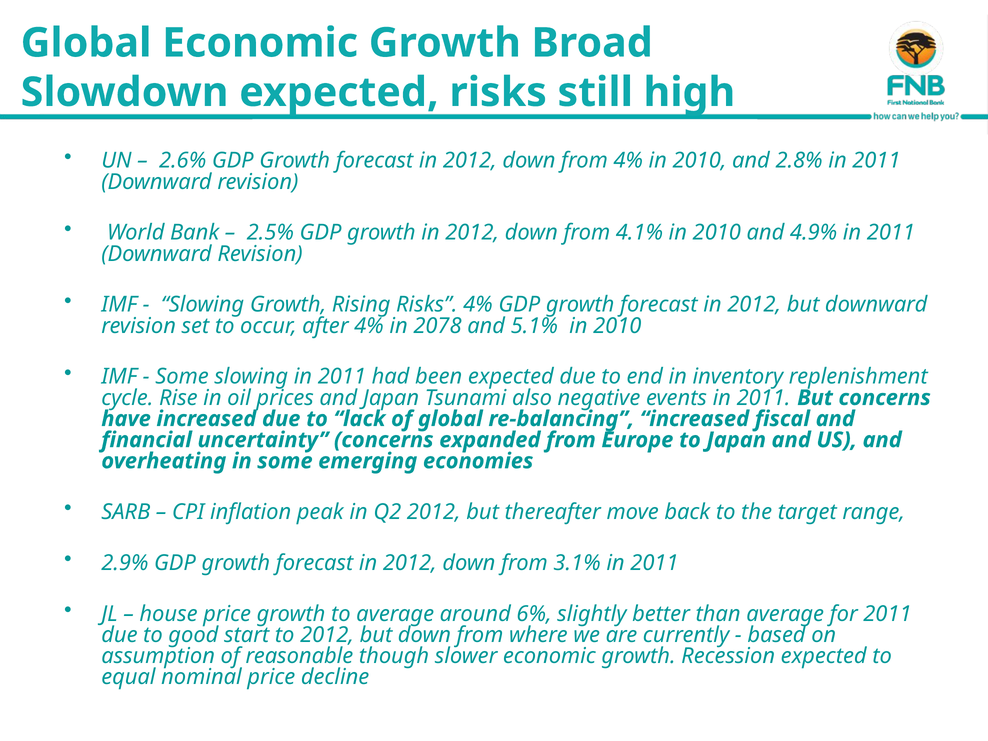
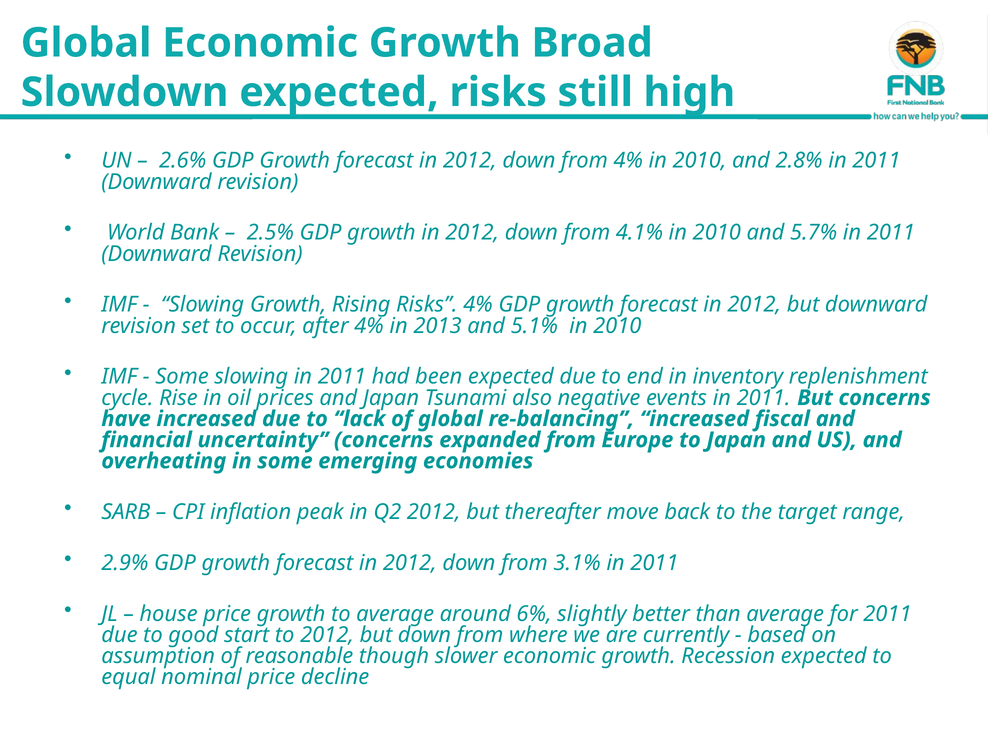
4.9%: 4.9% -> 5.7%
2078: 2078 -> 2013
